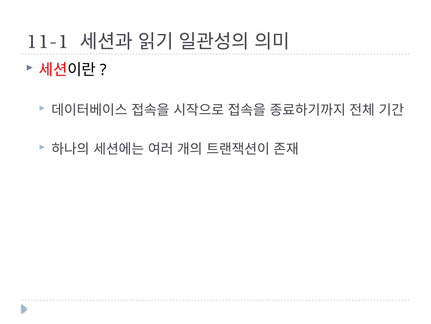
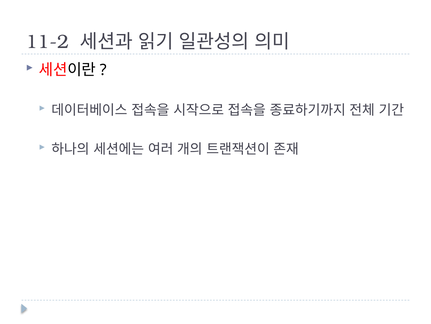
11-1: 11-1 -> 11-2
